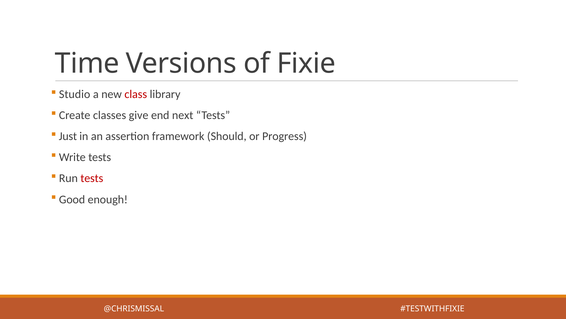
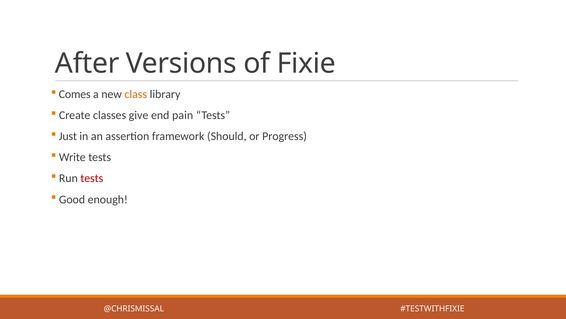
Time: Time -> After
Studio: Studio -> Comes
class colour: red -> orange
next: next -> pain
